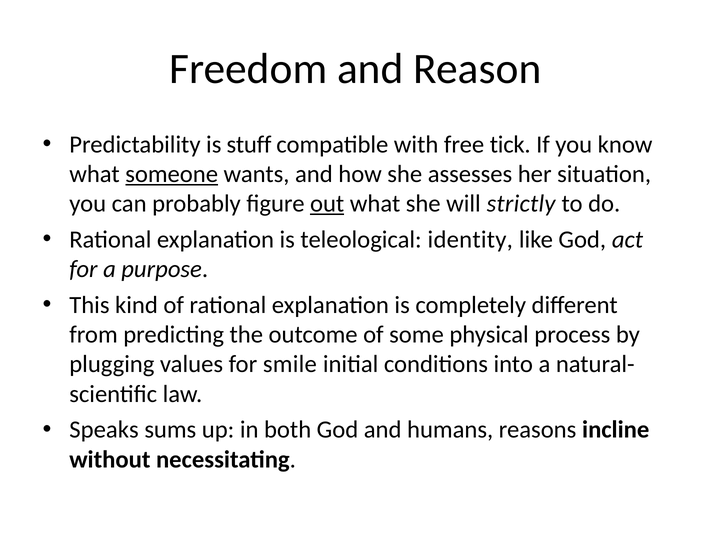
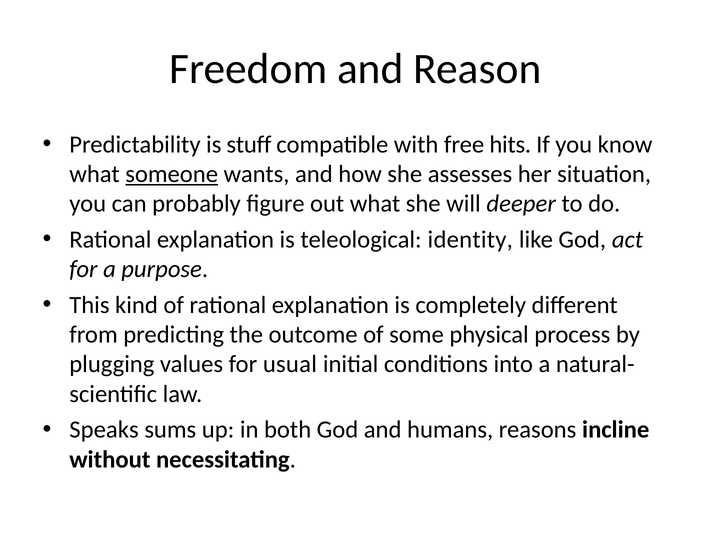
tick: tick -> hits
out underline: present -> none
strictly: strictly -> deeper
smile: smile -> usual
